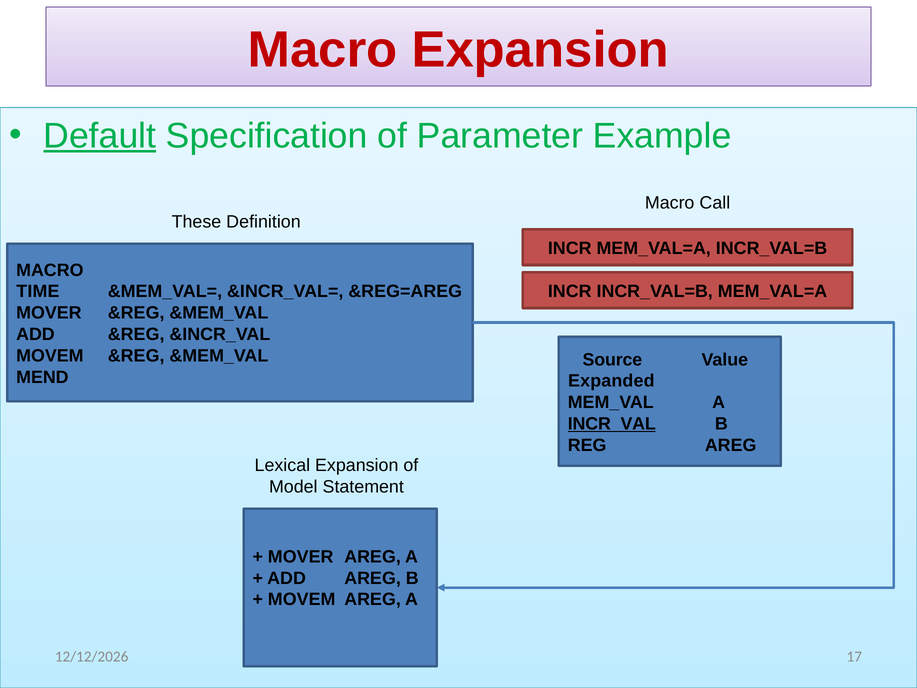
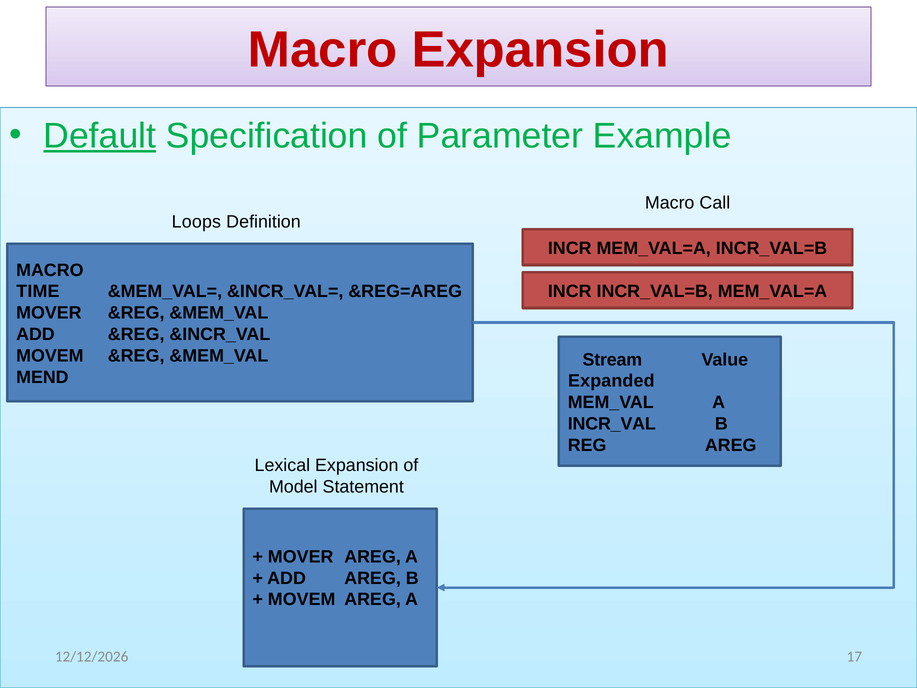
These: These -> Loops
Source: Source -> Stream
INCR_VAL underline: present -> none
